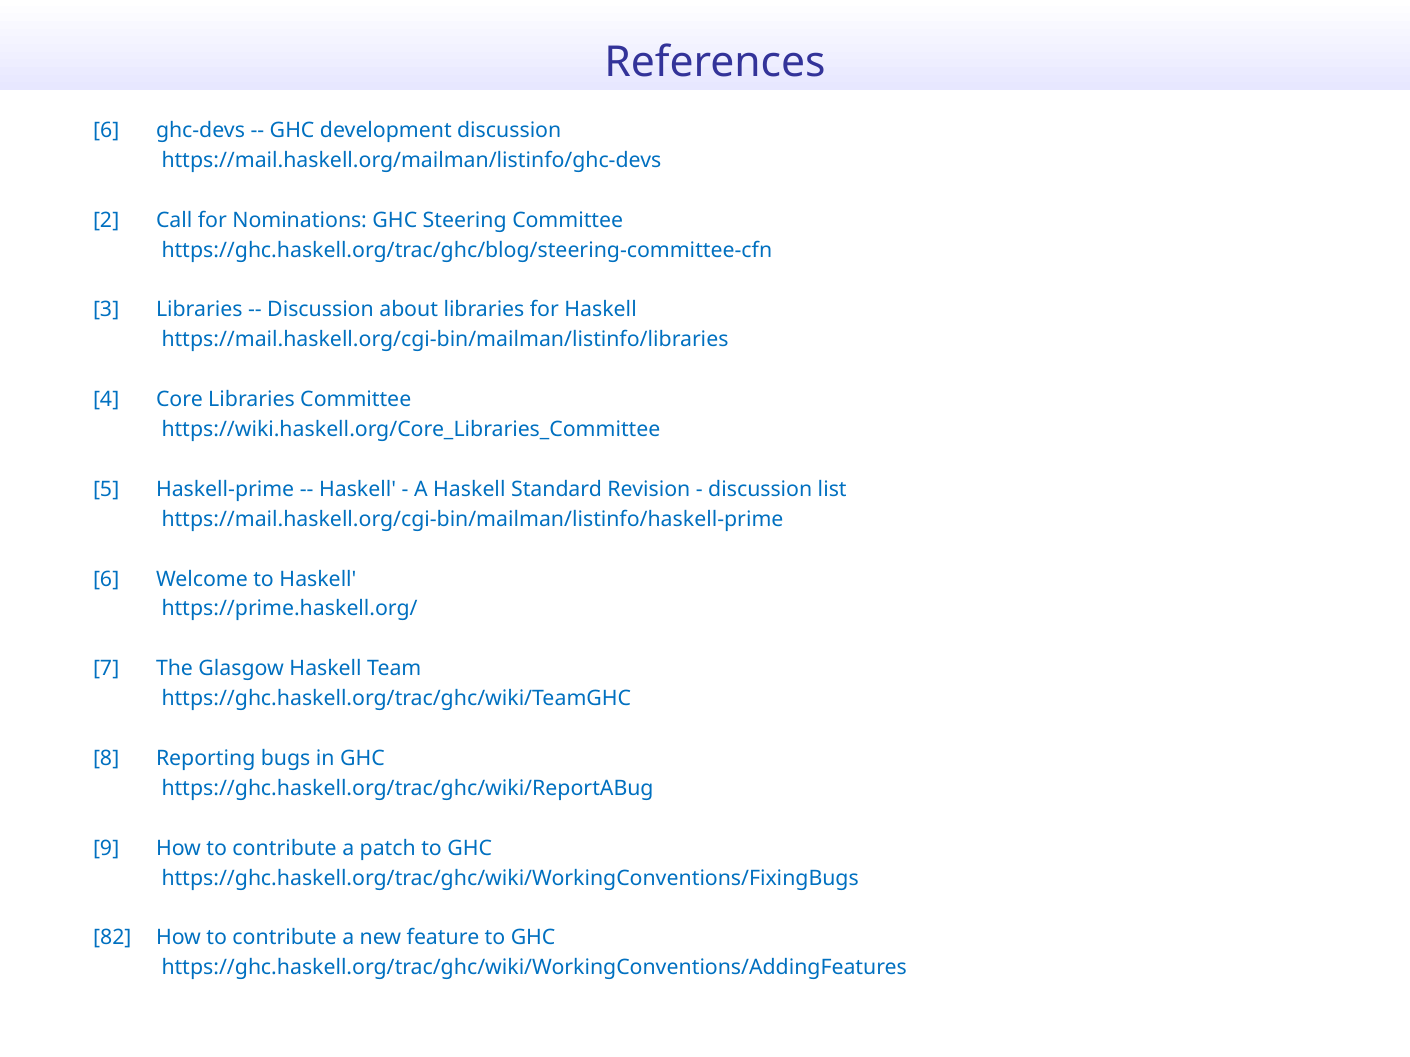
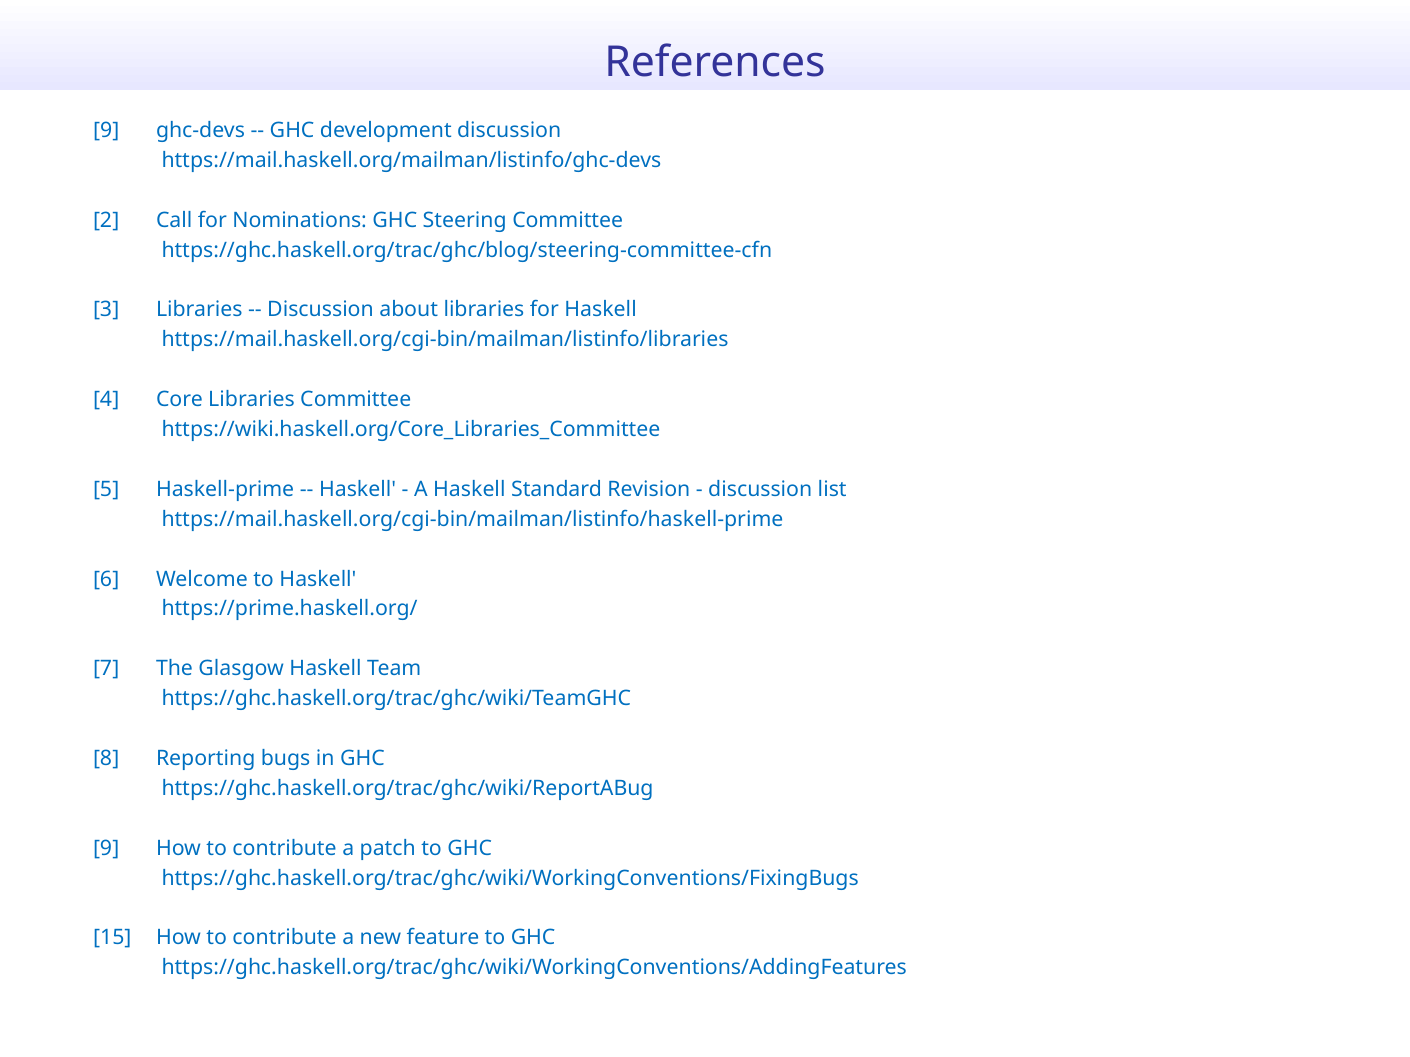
6 at (106, 131): 6 -> 9
82: 82 -> 15
